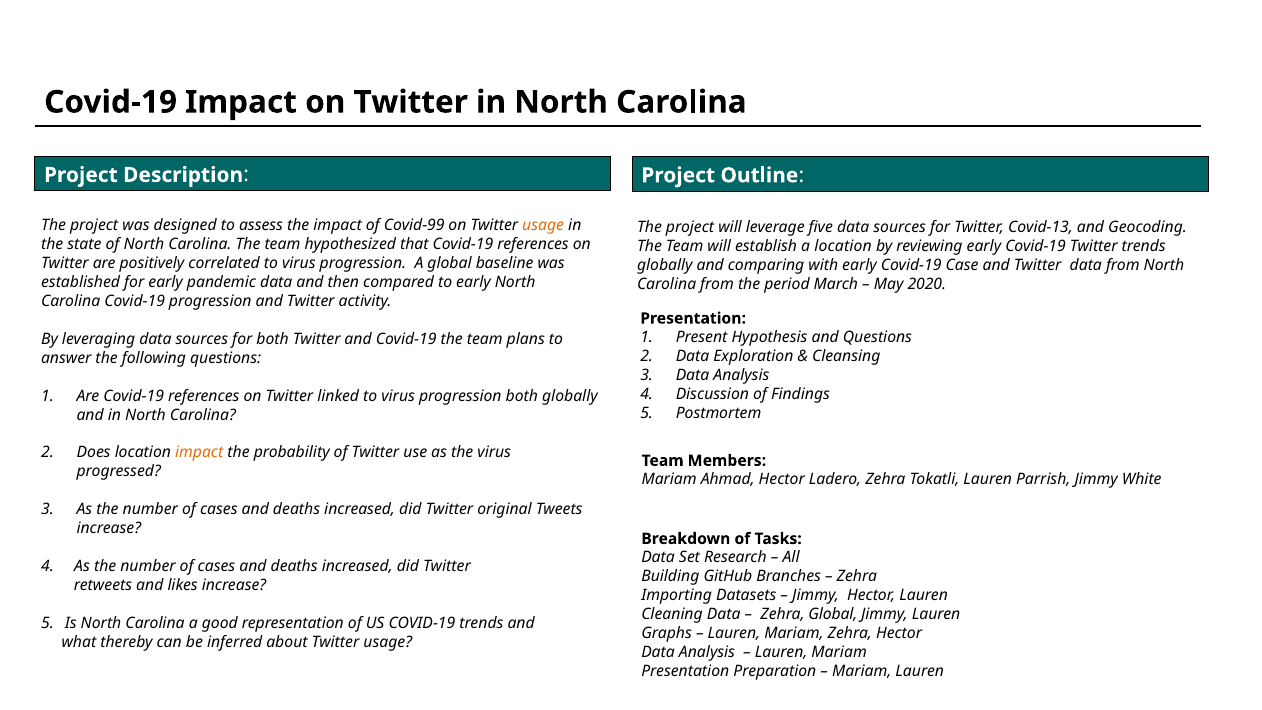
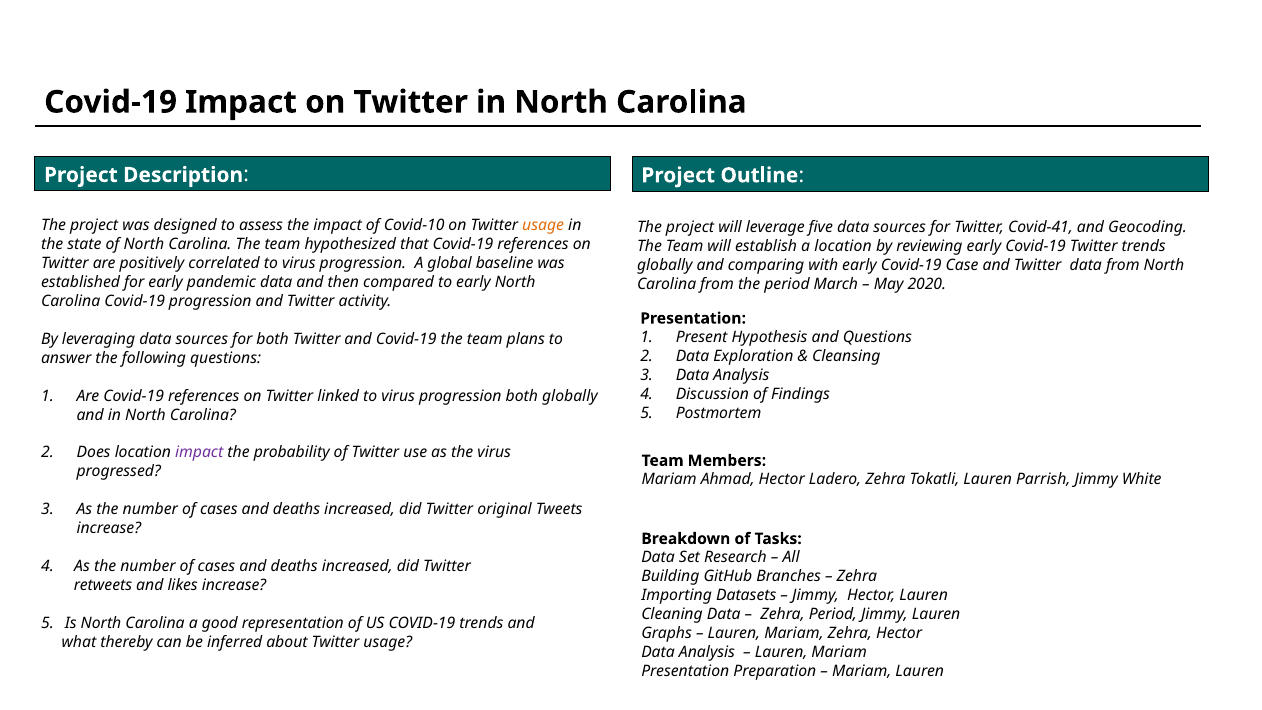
Covid-99: Covid-99 -> Covid-10
Covid-13: Covid-13 -> Covid-41
impact at (199, 453) colour: orange -> purple
Zehra Global: Global -> Period
